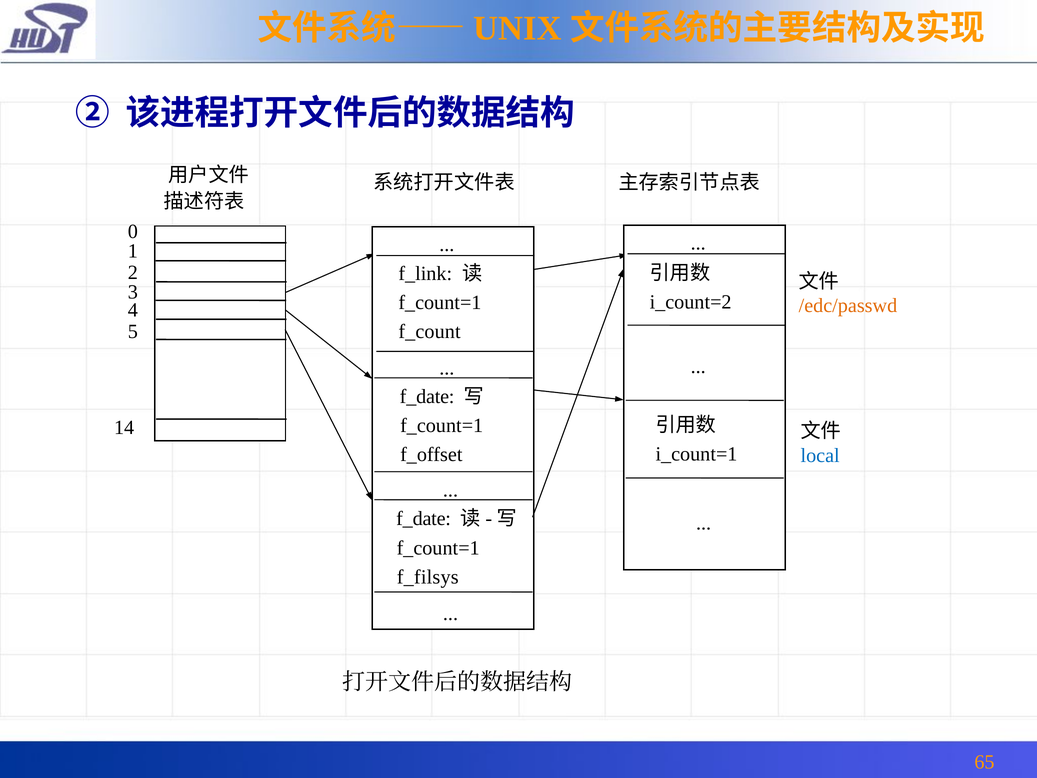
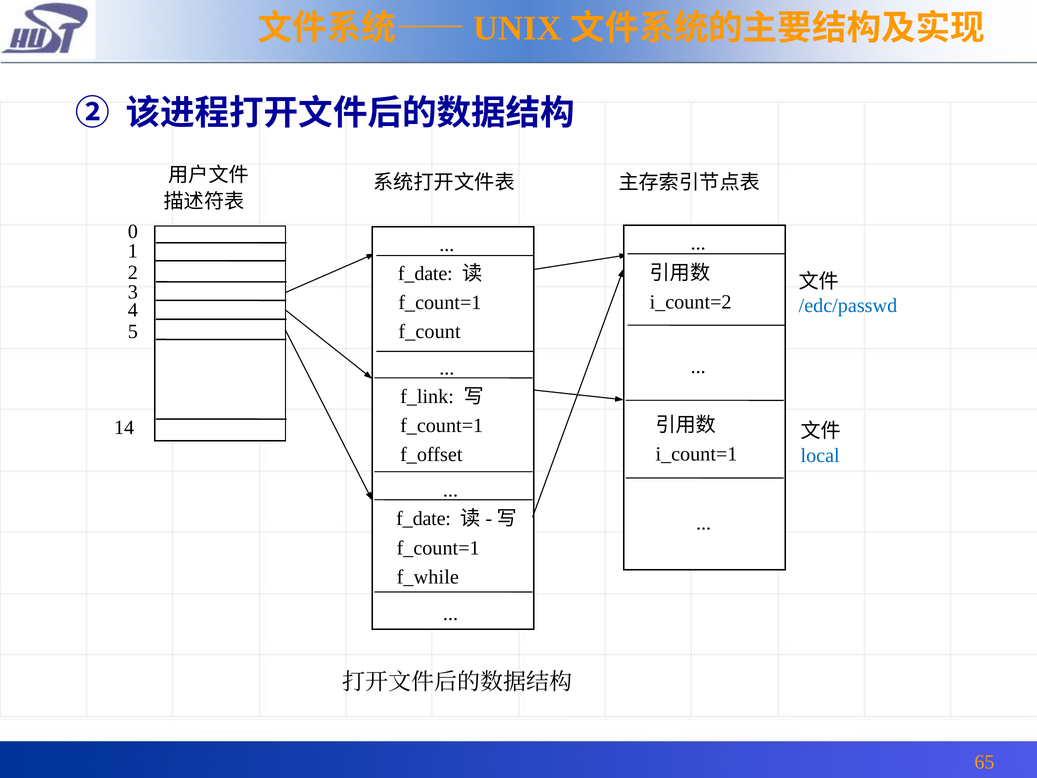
f_link at (425, 273): f_link -> f_date
/edc/passwd colour: orange -> blue
f_date at (427, 396): f_date -> f_link
f_filsys: f_filsys -> f_while
